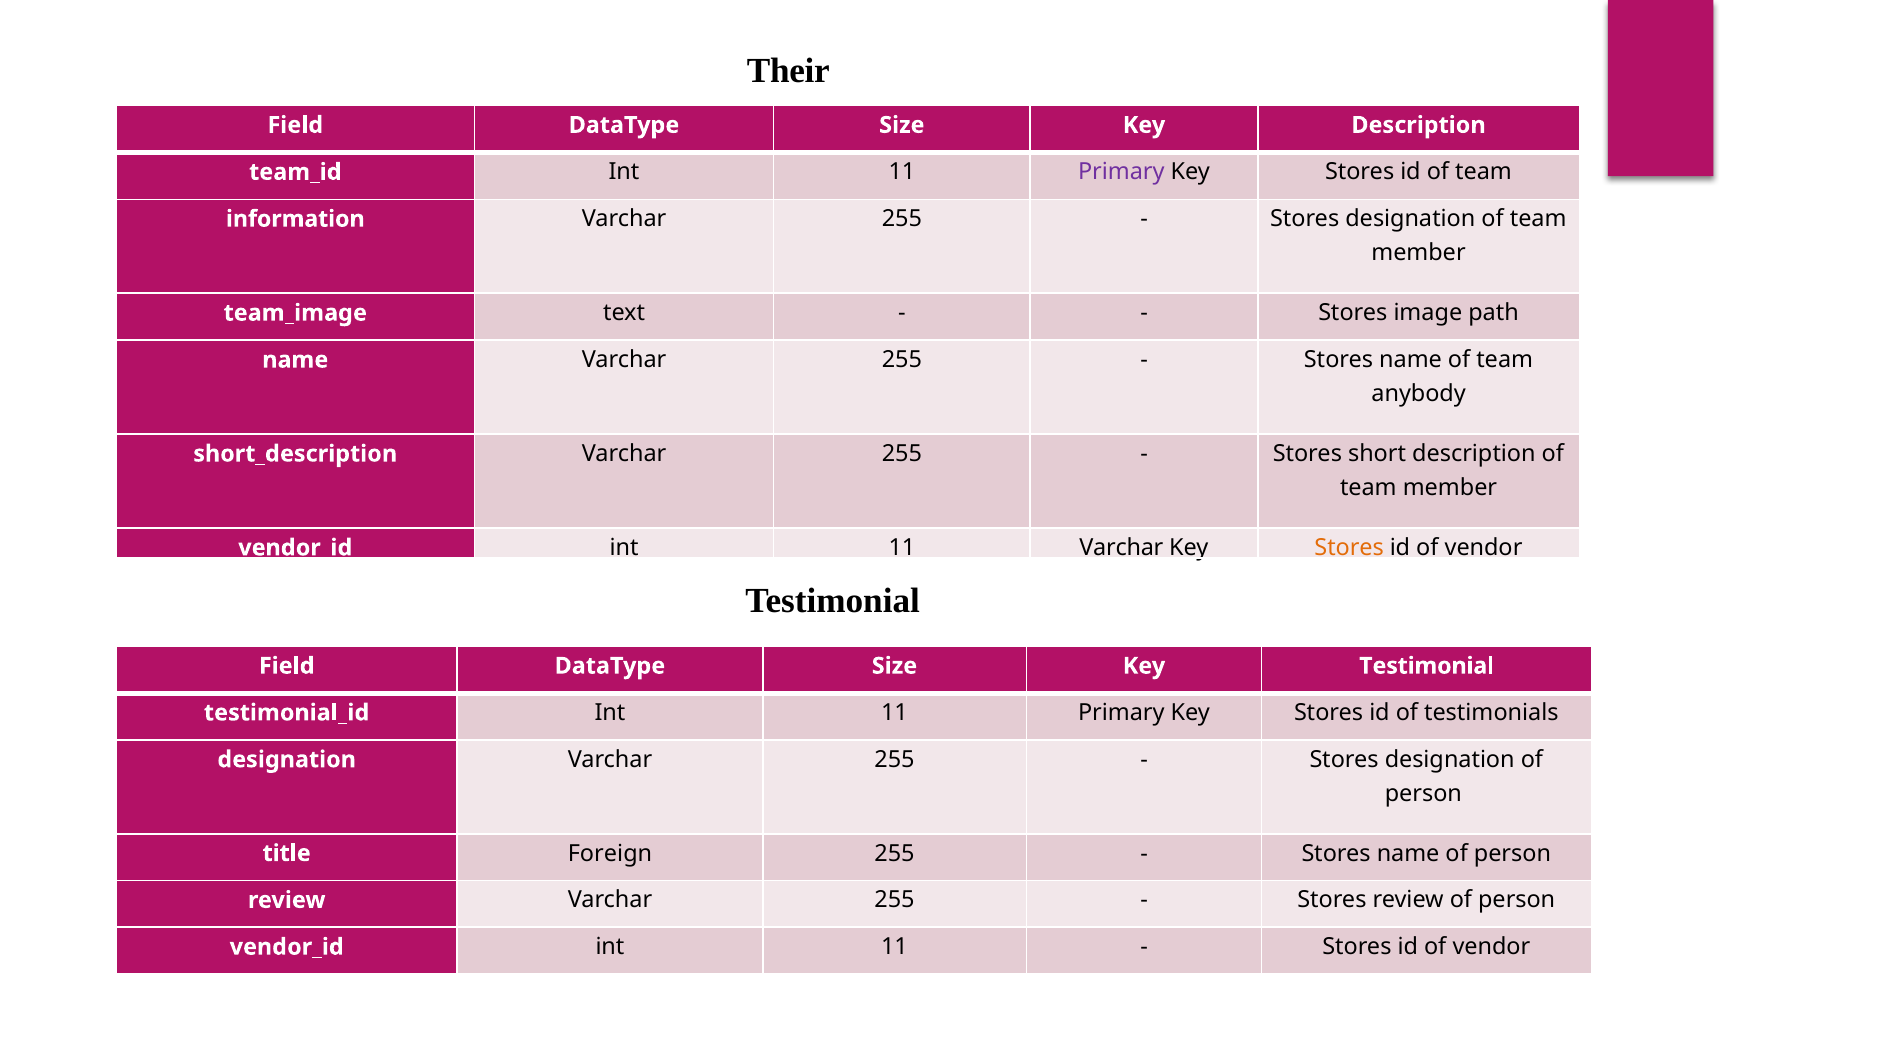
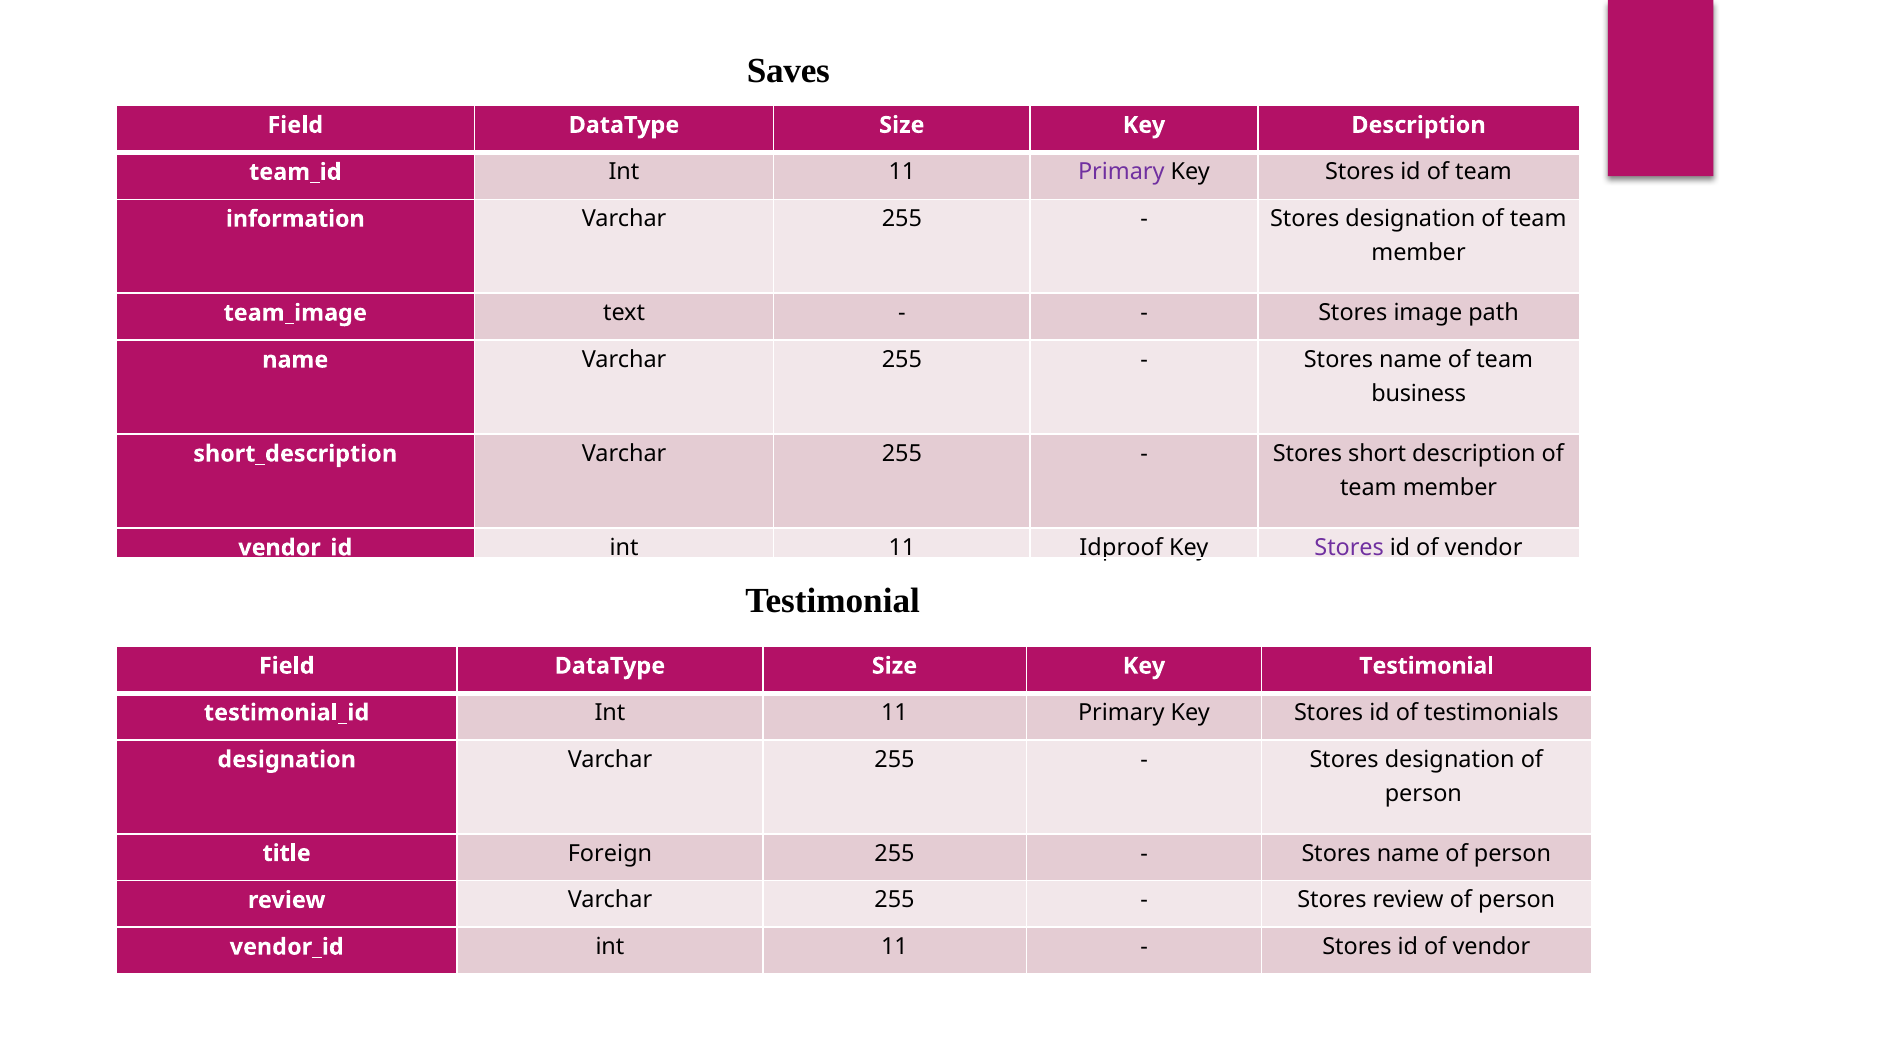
Their: Their -> Saves
anybody: anybody -> business
11 Varchar: Varchar -> Idproof
Stores at (1349, 547) colour: orange -> purple
